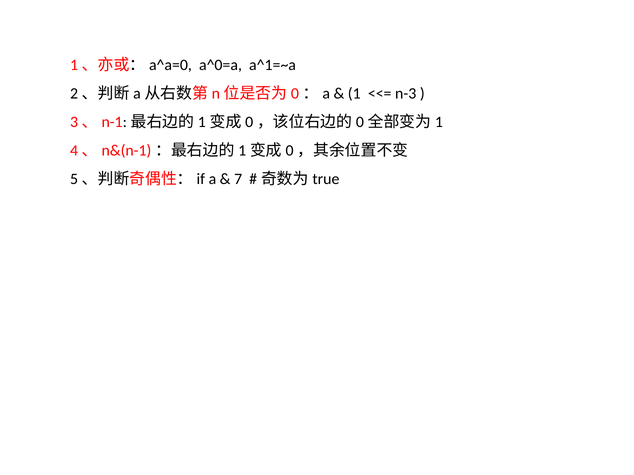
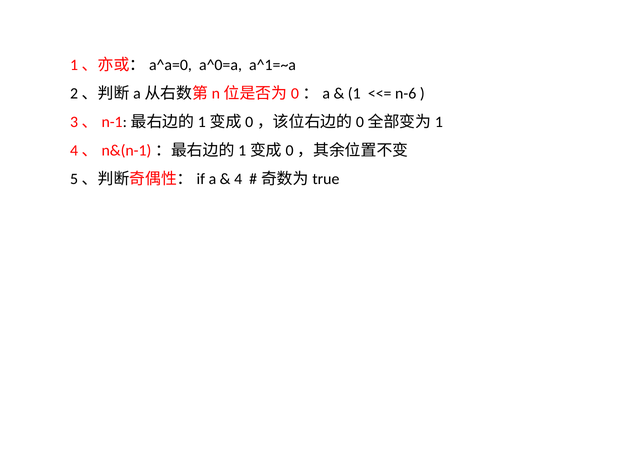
n-3: n-3 -> n-6
7: 7 -> 4
